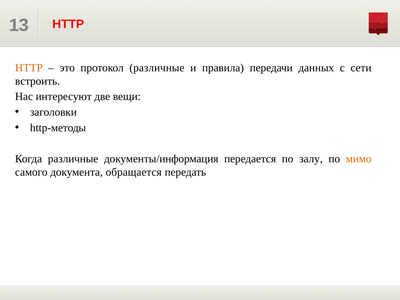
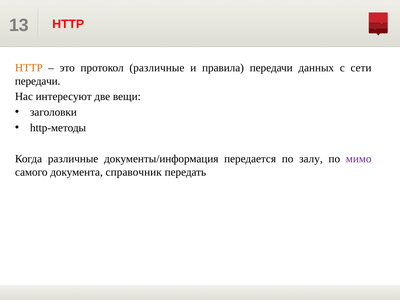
встроить at (38, 81): встроить -> передачи
мимо colour: orange -> purple
обращается: обращается -> справочник
